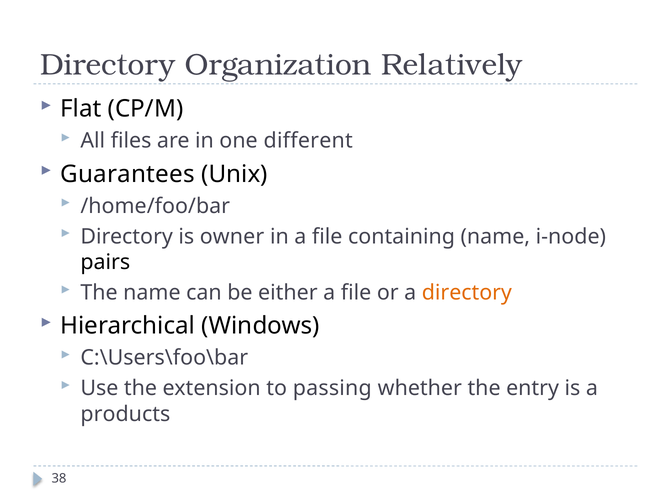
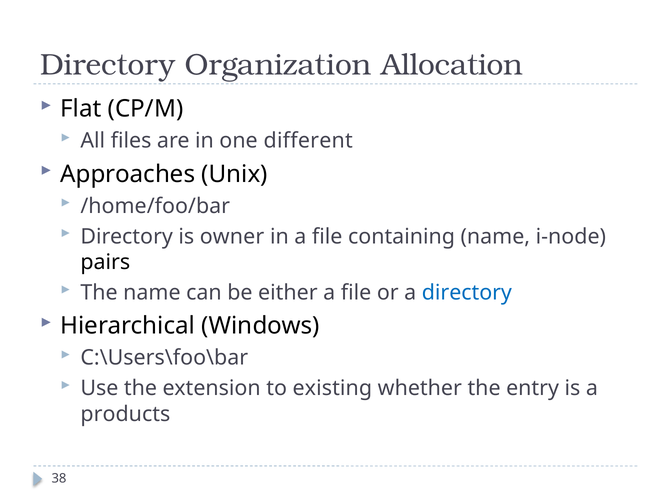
Relatively: Relatively -> Allocation
Guarantees: Guarantees -> Approaches
directory at (467, 293) colour: orange -> blue
passing: passing -> existing
